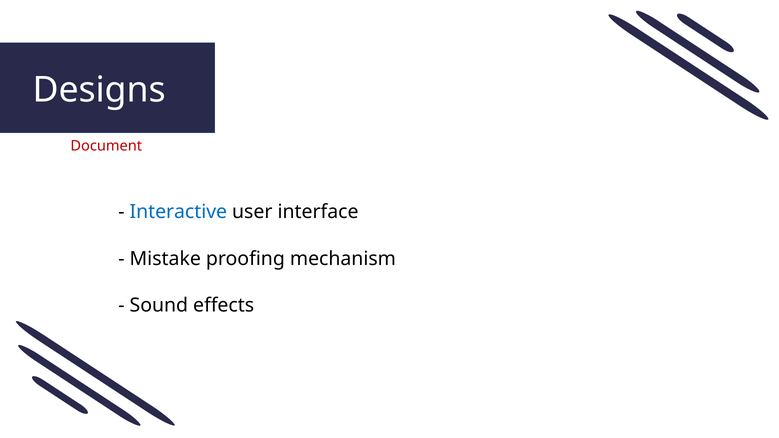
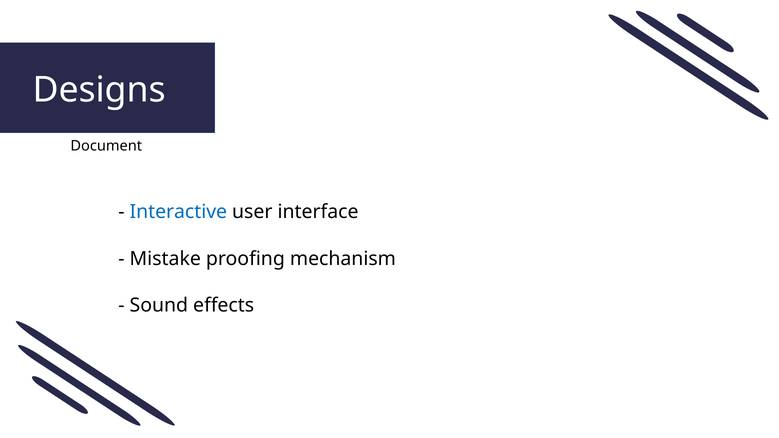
Document colour: red -> black
